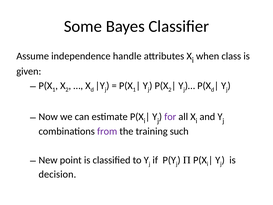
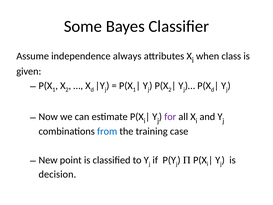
handle: handle -> always
from colour: purple -> blue
such: such -> case
